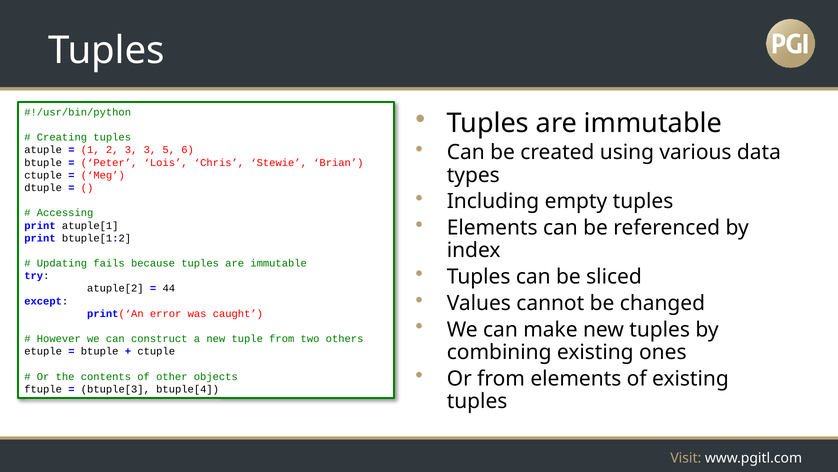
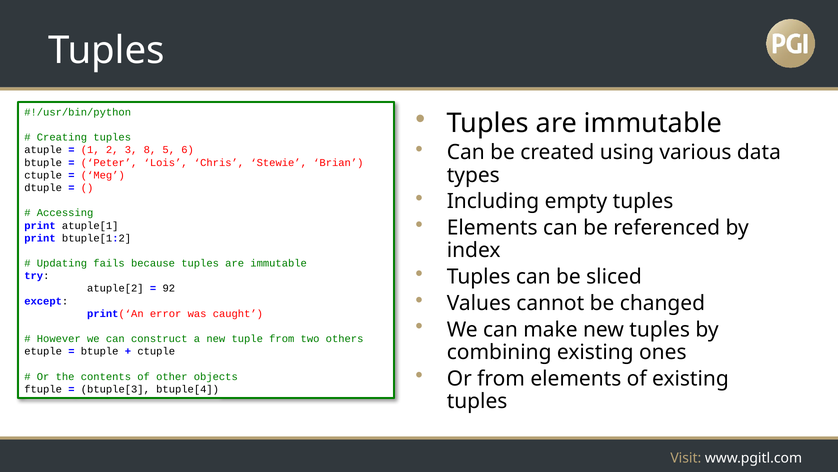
3 3: 3 -> 8
44: 44 -> 92
